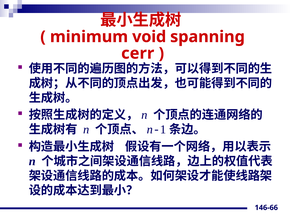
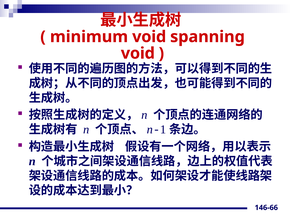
cerr at (138, 53): cerr -> void
